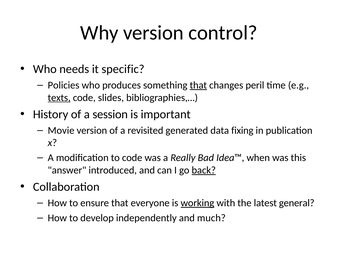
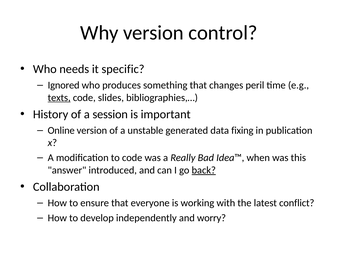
Policies: Policies -> Ignored
that at (198, 85) underline: present -> none
Movie: Movie -> Online
revisited: revisited -> unstable
working underline: present -> none
general: general -> conflict
much: much -> worry
